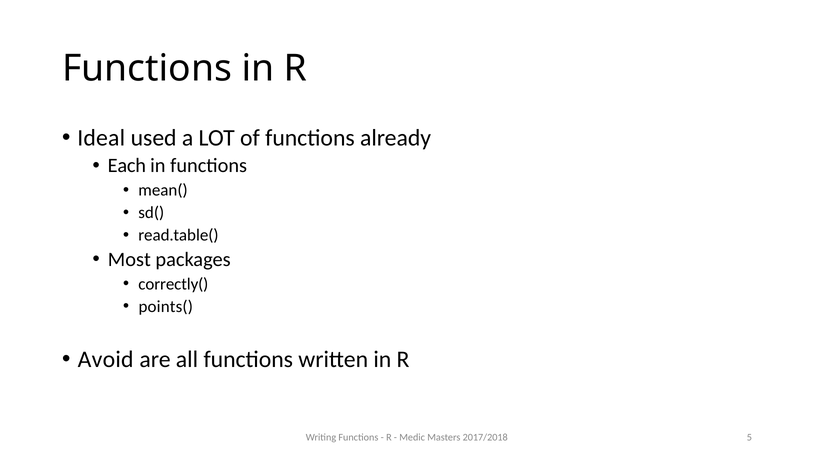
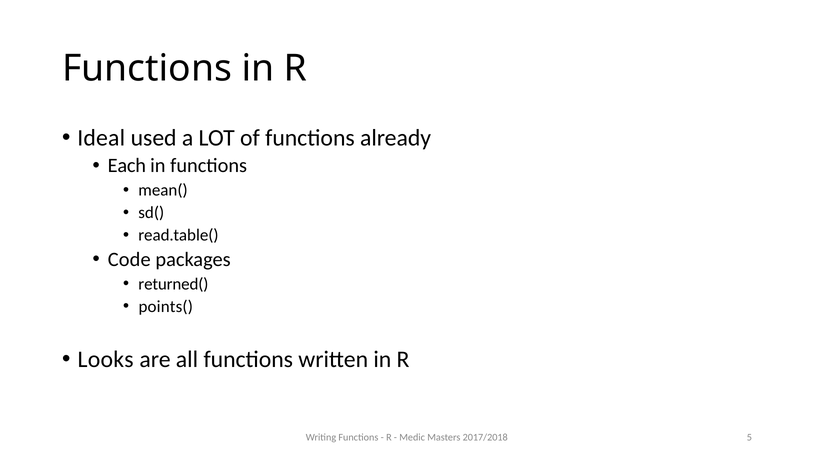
Most: Most -> Code
correctly(: correctly( -> returned(
Avoid: Avoid -> Looks
